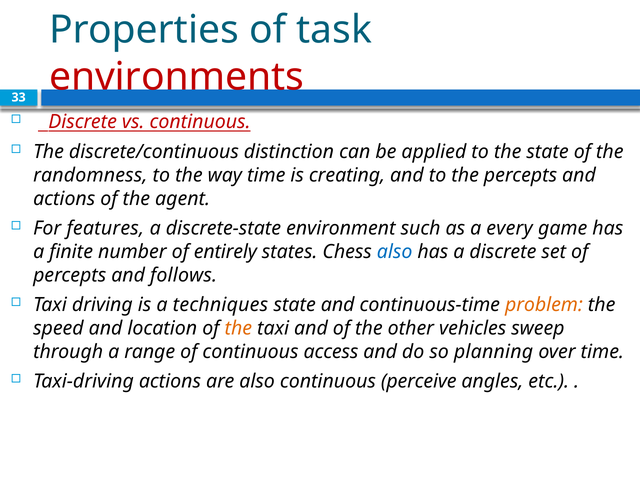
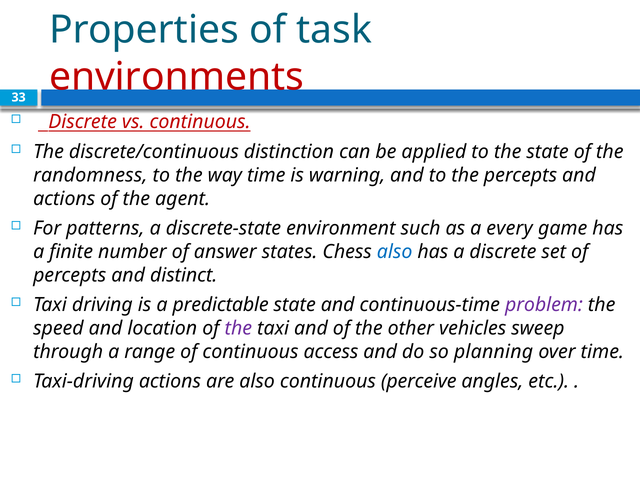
creating: creating -> warning
features: features -> patterns
entirely: entirely -> answer
follows: follows -> distinct
techniques: techniques -> predictable
problem colour: orange -> purple
the at (238, 328) colour: orange -> purple
